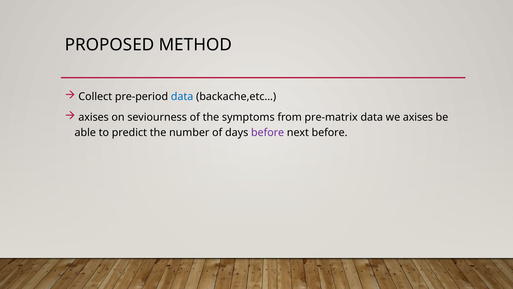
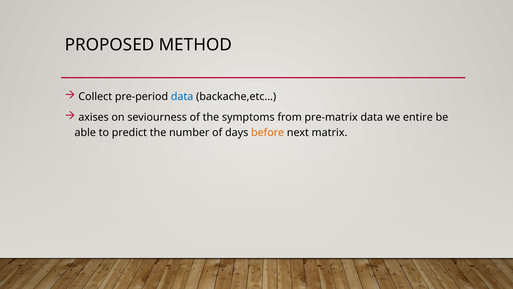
we axises: axises -> entire
before at (268, 133) colour: purple -> orange
next before: before -> matrix
